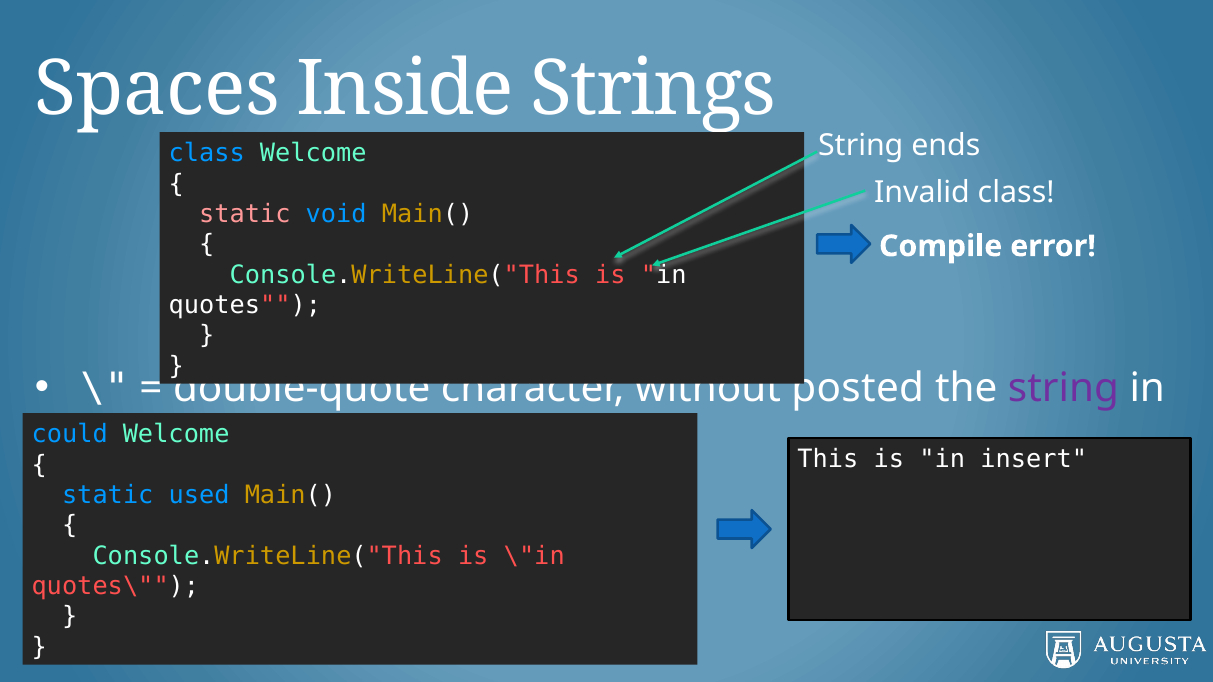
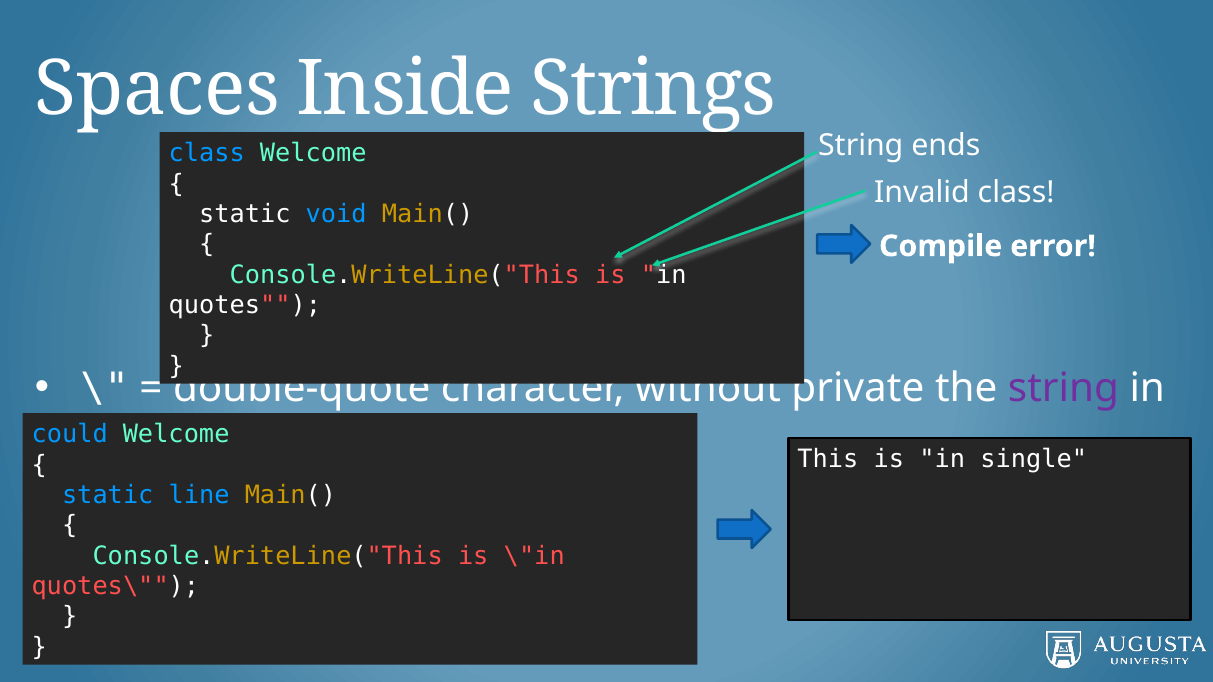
static at (245, 214) colour: pink -> white
posted: posted -> private
insert: insert -> single
used: used -> line
